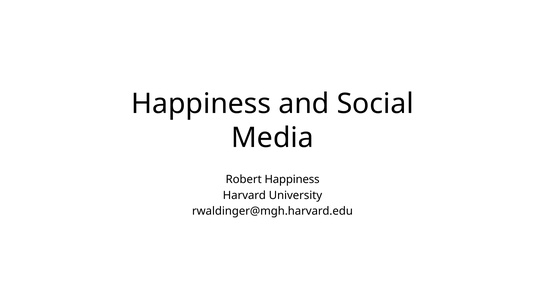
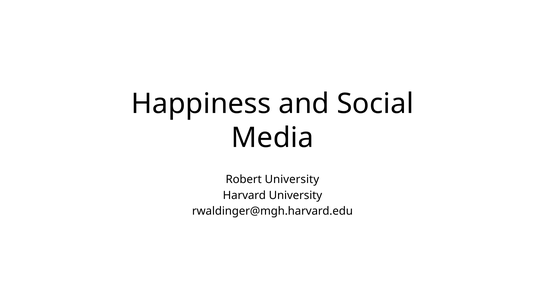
Robert Happiness: Happiness -> University
